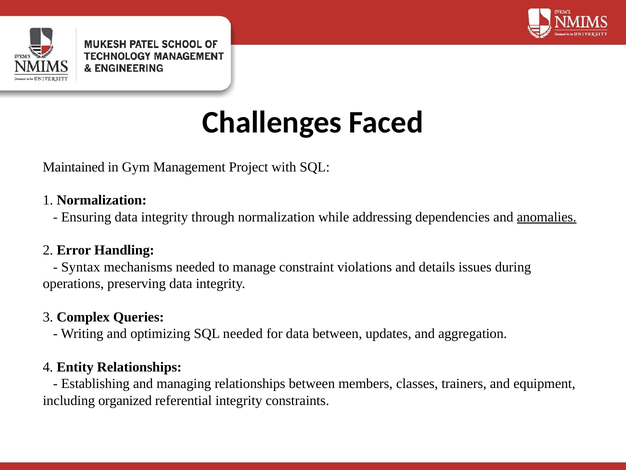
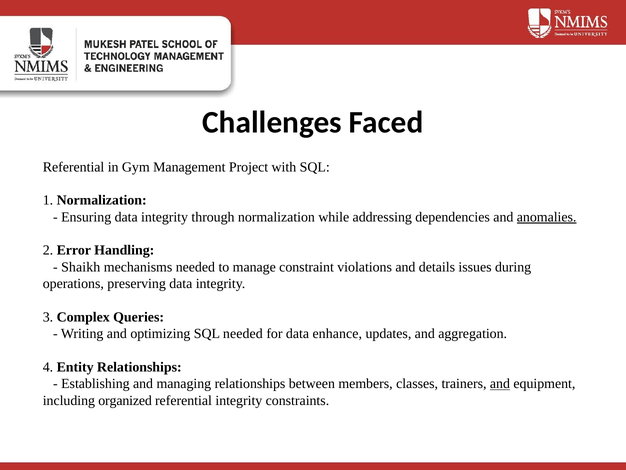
Maintained at (74, 167): Maintained -> Referential
Syntax: Syntax -> Shaikh
data between: between -> enhance
and at (500, 383) underline: none -> present
